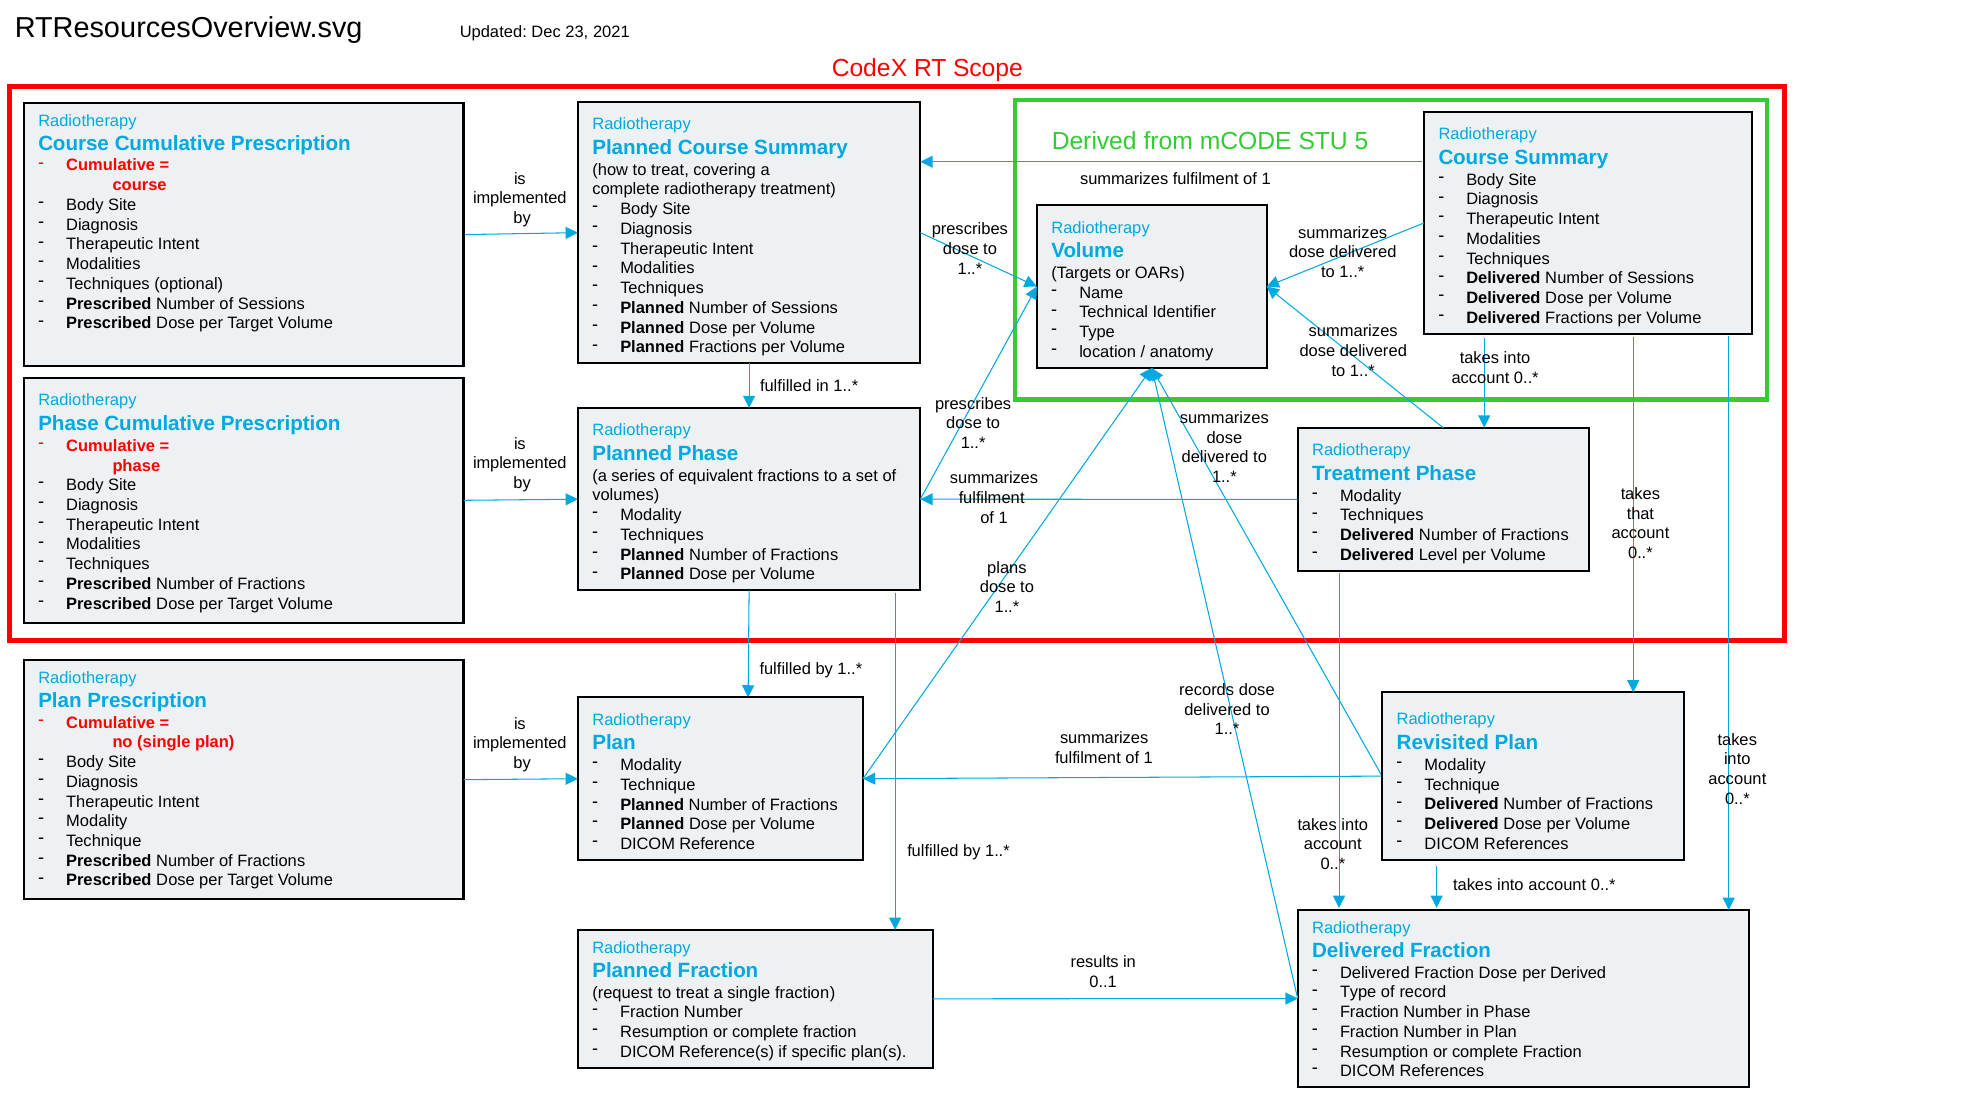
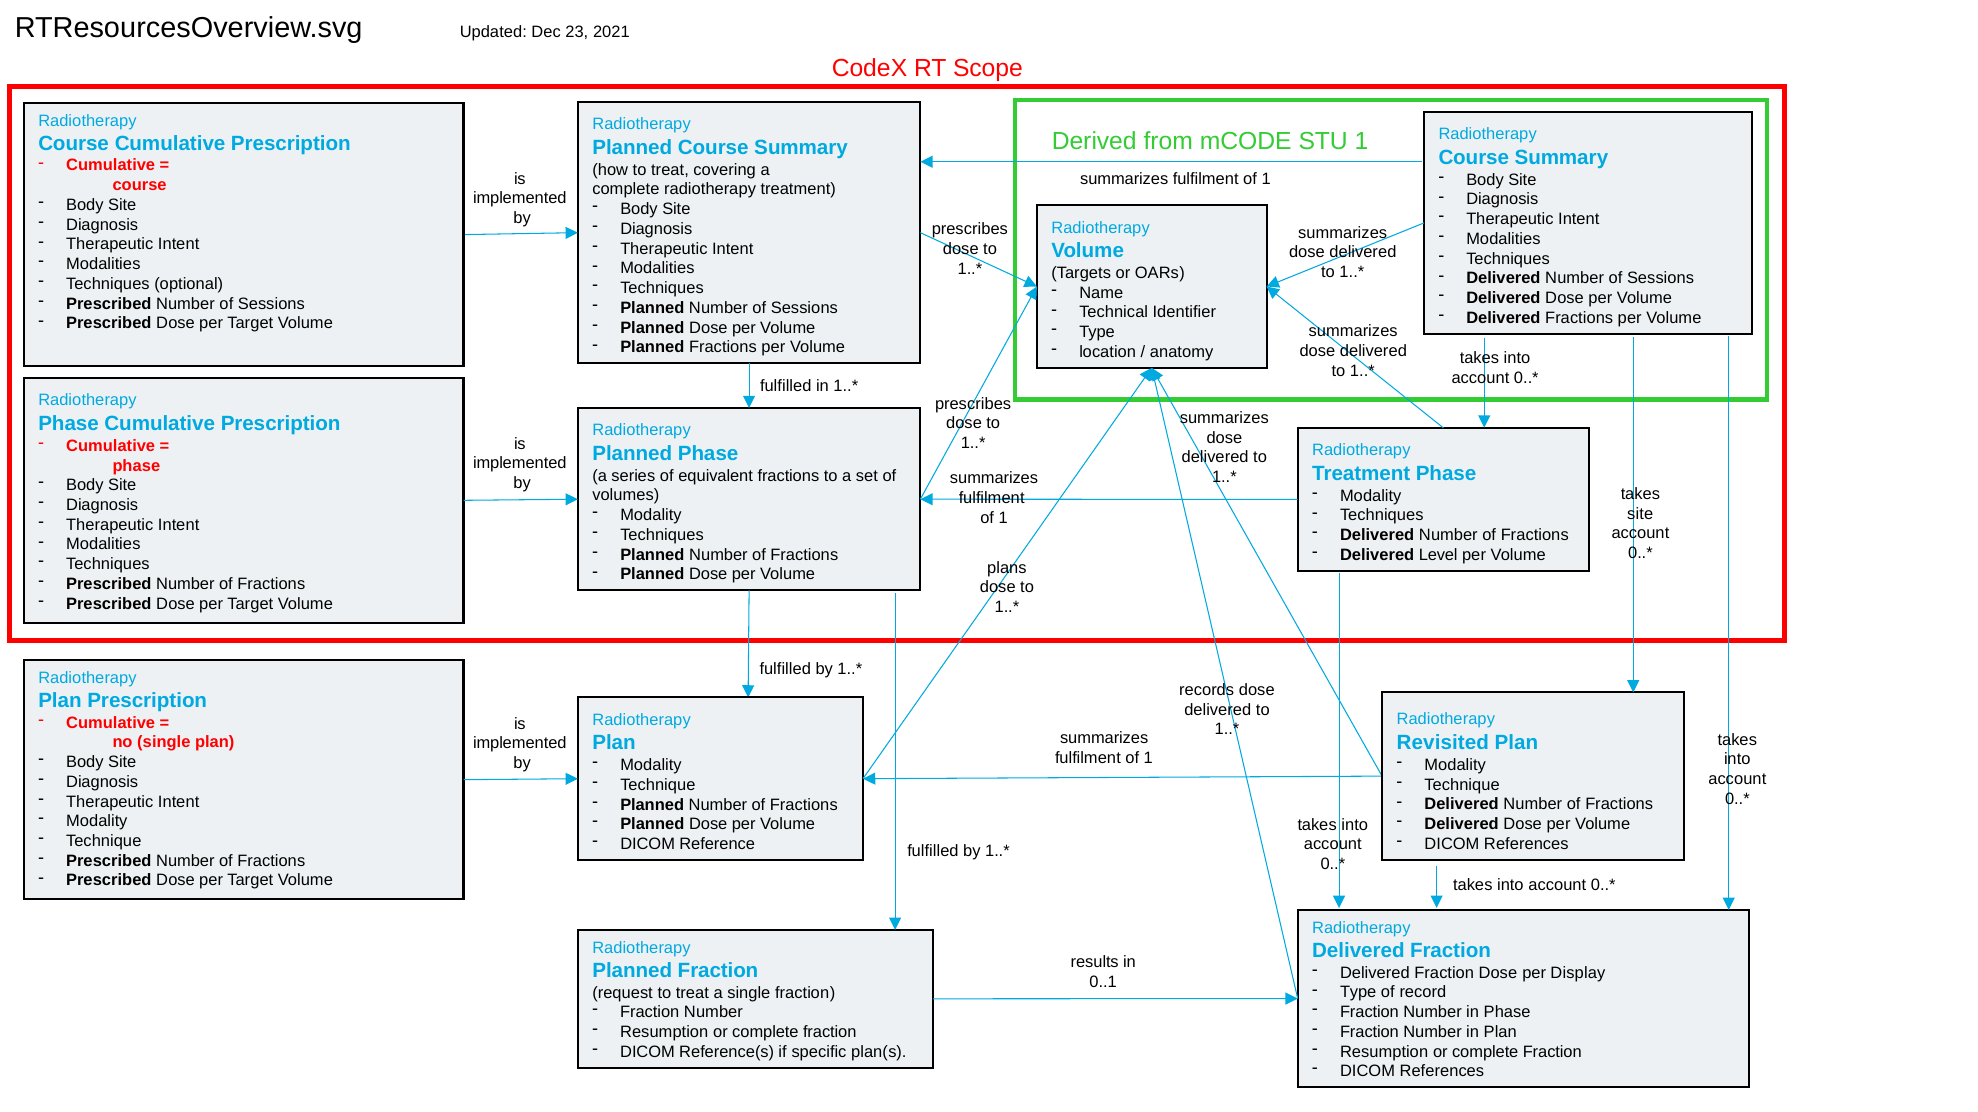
STU 5: 5 -> 1
that at (1640, 514): that -> site
per Derived: Derived -> Display
